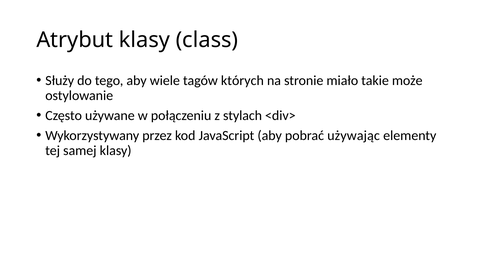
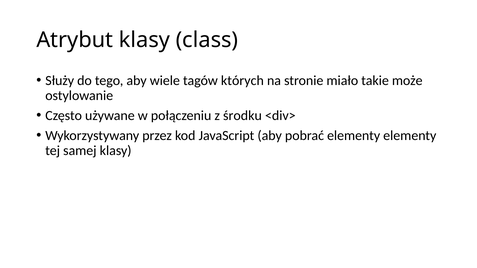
stylach: stylach -> środku
pobrać używając: używając -> elementy
